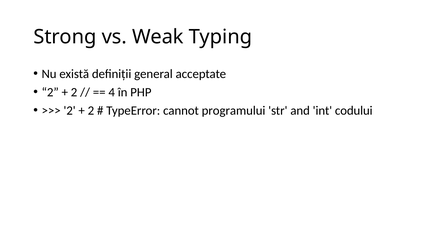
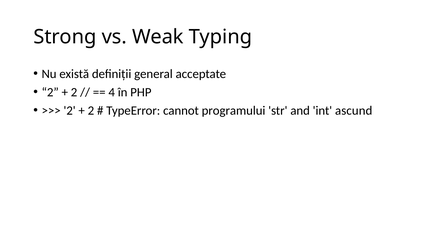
codului: codului -> ascund
